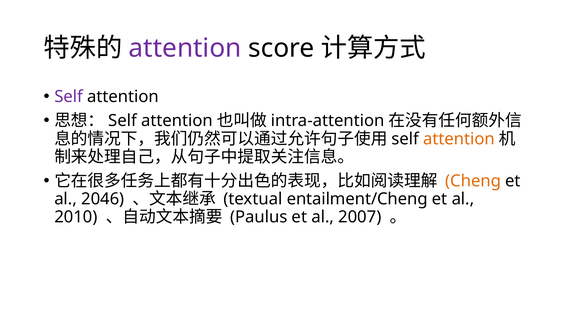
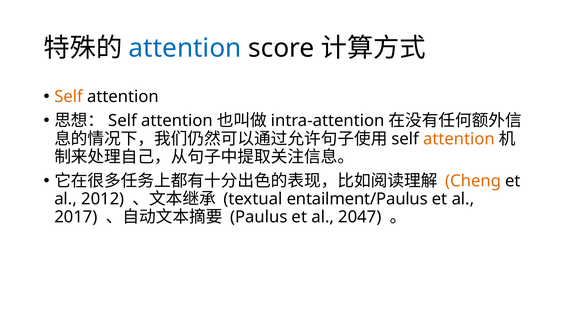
attention at (185, 48) colour: purple -> blue
Self at (69, 97) colour: purple -> orange
2046: 2046 -> 2012
entailment/Cheng: entailment/Cheng -> entailment/Paulus
2010: 2010 -> 2017
2007: 2007 -> 2047
